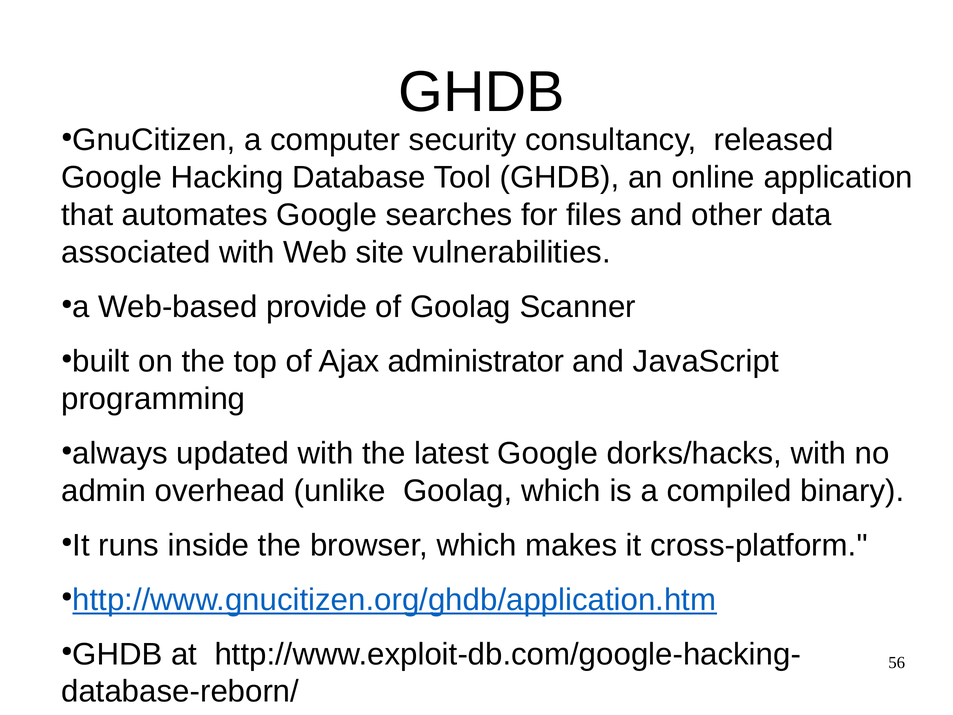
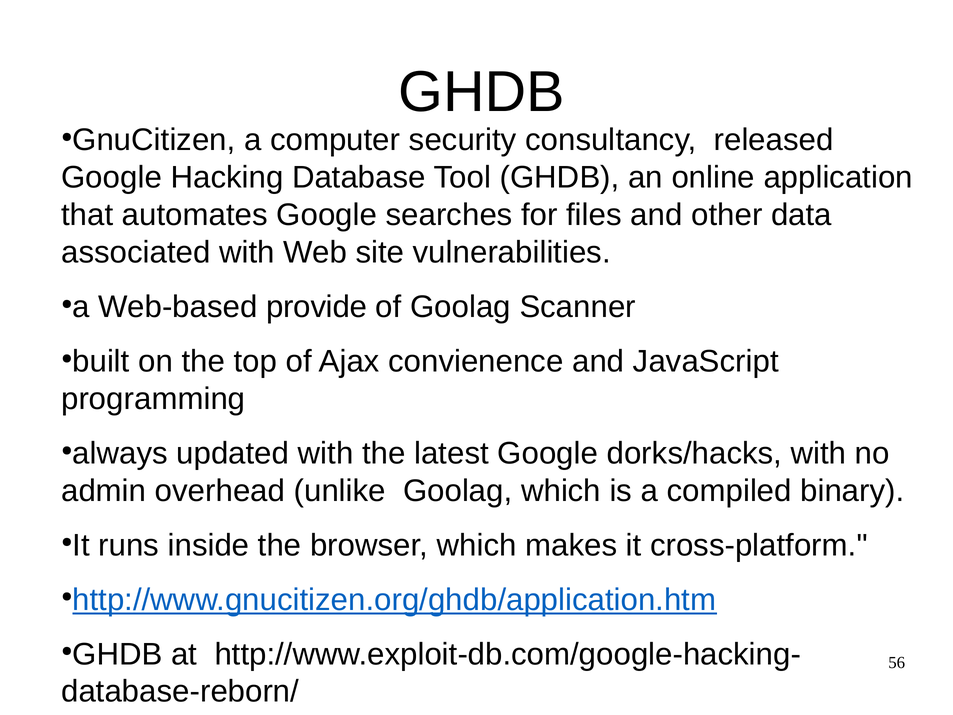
administrator: administrator -> convienence
